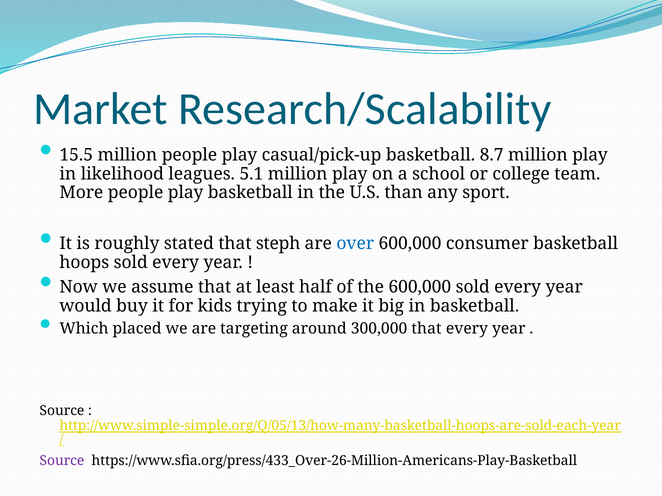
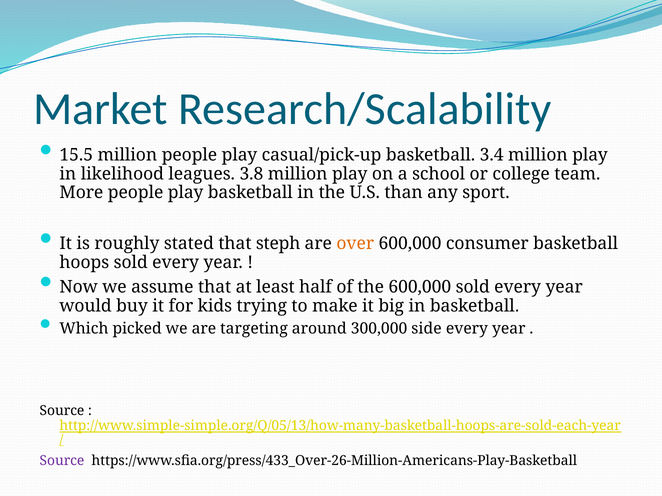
8.7: 8.7 -> 3.4
5.1: 5.1 -> 3.8
over colour: blue -> orange
placed: placed -> picked
300,000 that: that -> side
